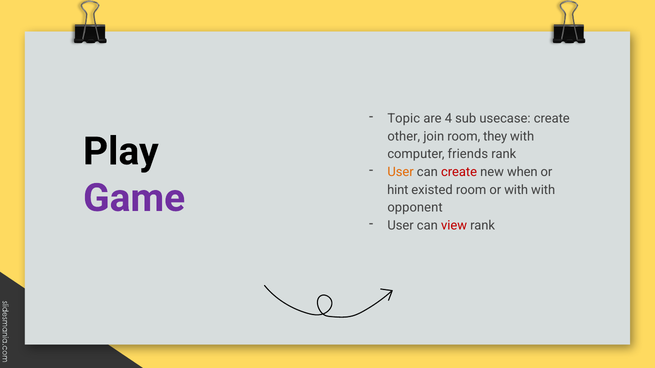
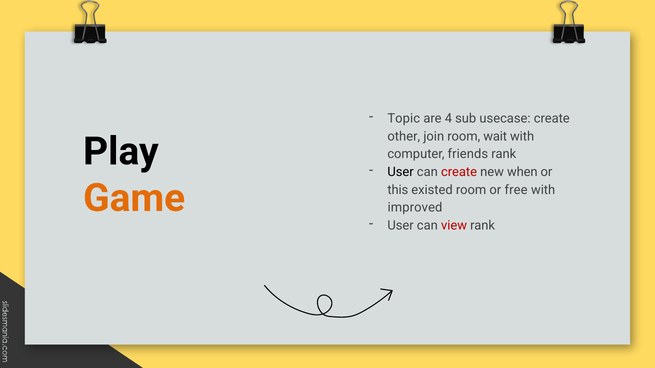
they: they -> wait
User at (401, 172) colour: orange -> black
Game colour: purple -> orange
hint: hint -> this
or with: with -> free
opponent: opponent -> improved
